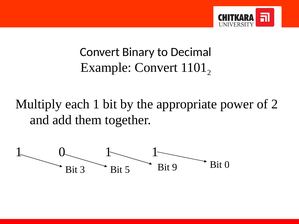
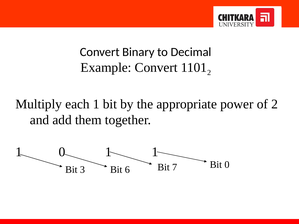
9: 9 -> 7
5: 5 -> 6
